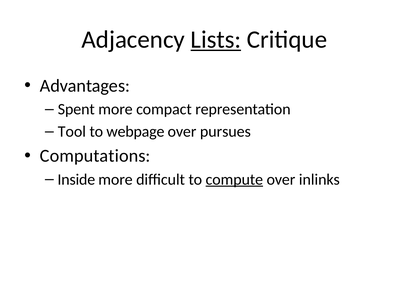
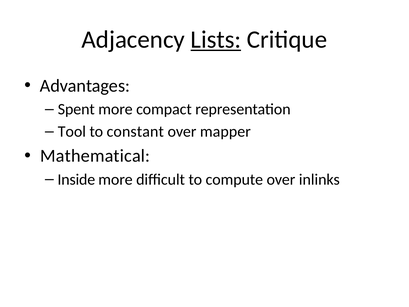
webpage: webpage -> constant
pursues: pursues -> mapper
Computations: Computations -> Mathematical
compute underline: present -> none
